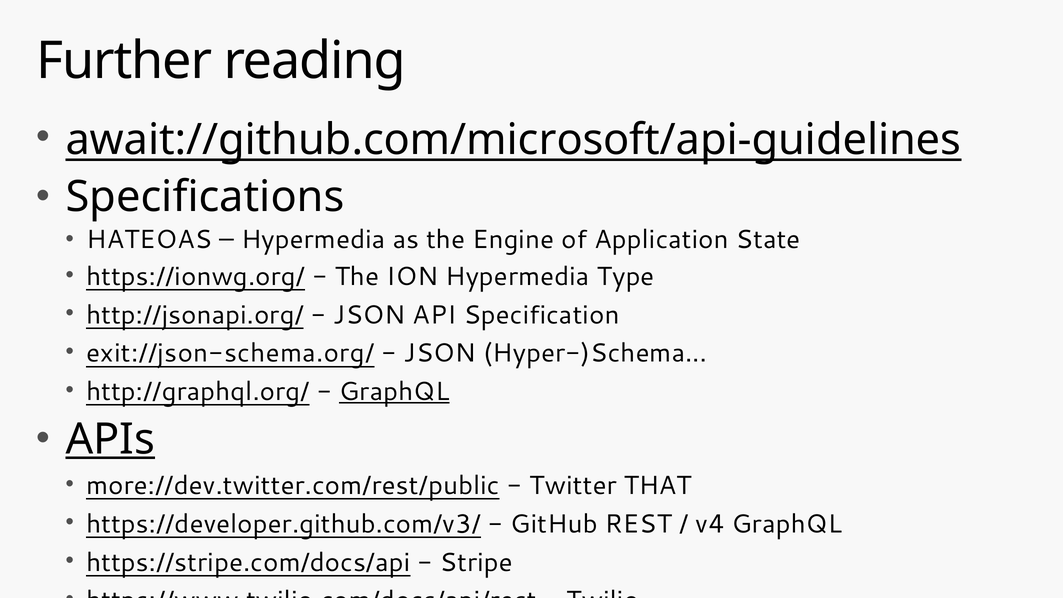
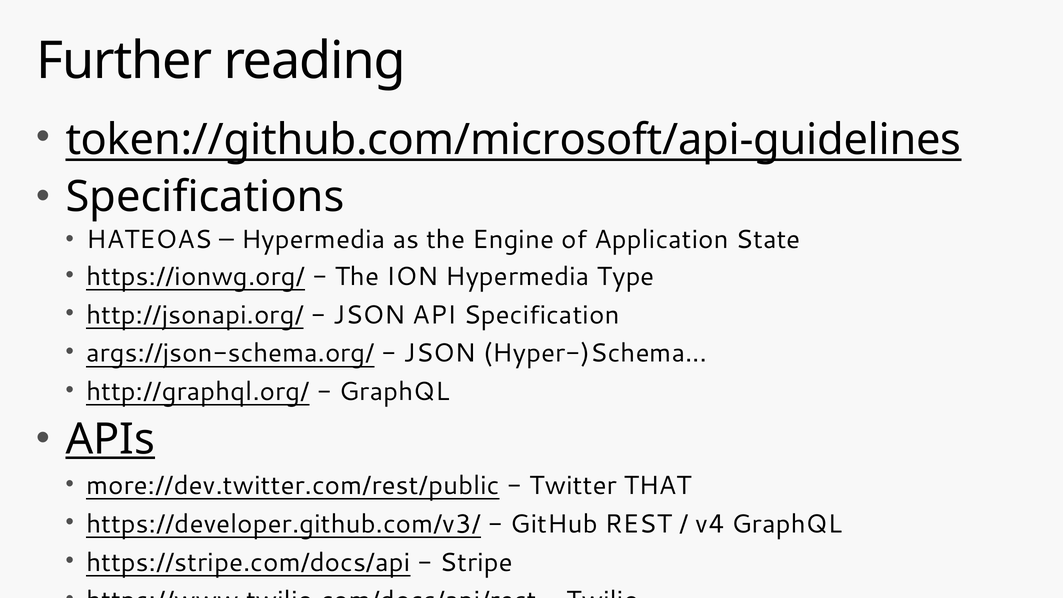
await://github.com/microsoft/api-guidelines: await://github.com/microsoft/api-guidelines -> token://github.com/microsoft/api-guidelines
exit://json-schema.org/: exit://json-schema.org/ -> args://json-schema.org/
GraphQL at (394, 392) underline: present -> none
